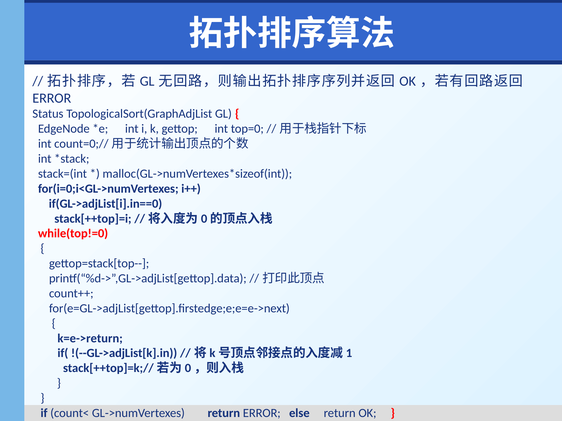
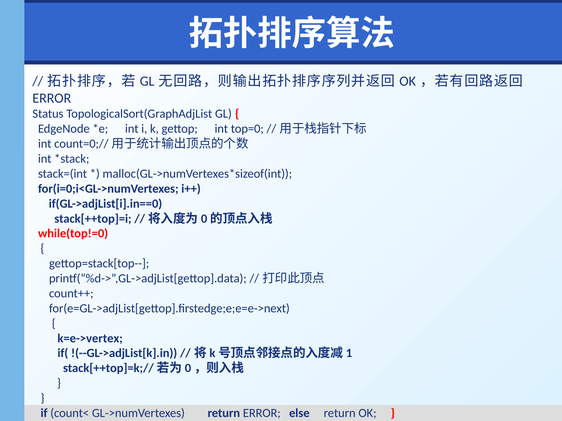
k=e->return: k=e->return -> k=e->vertex
